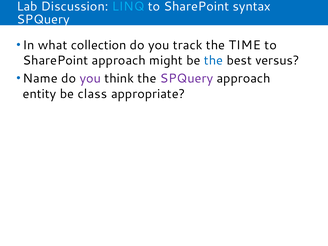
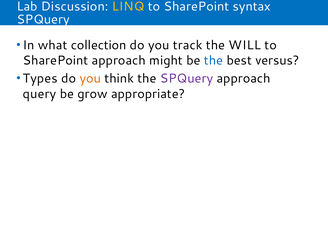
LINQ colour: light blue -> yellow
TIME: TIME -> WILL
Name: Name -> Types
you at (90, 79) colour: purple -> orange
entity: entity -> query
class: class -> grow
